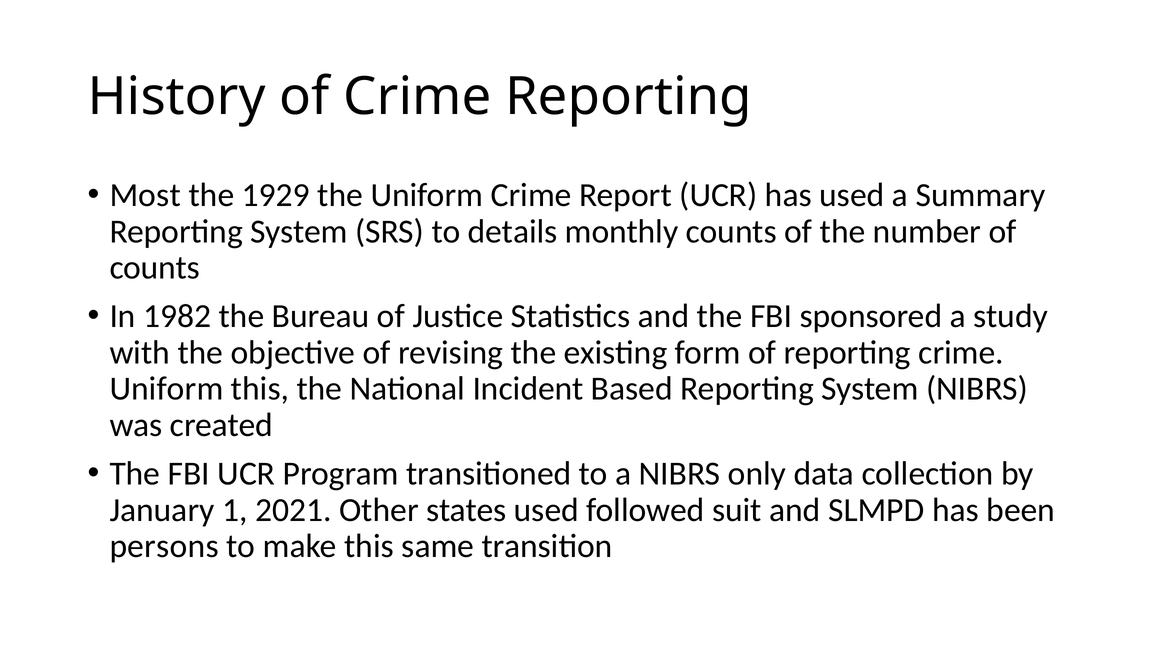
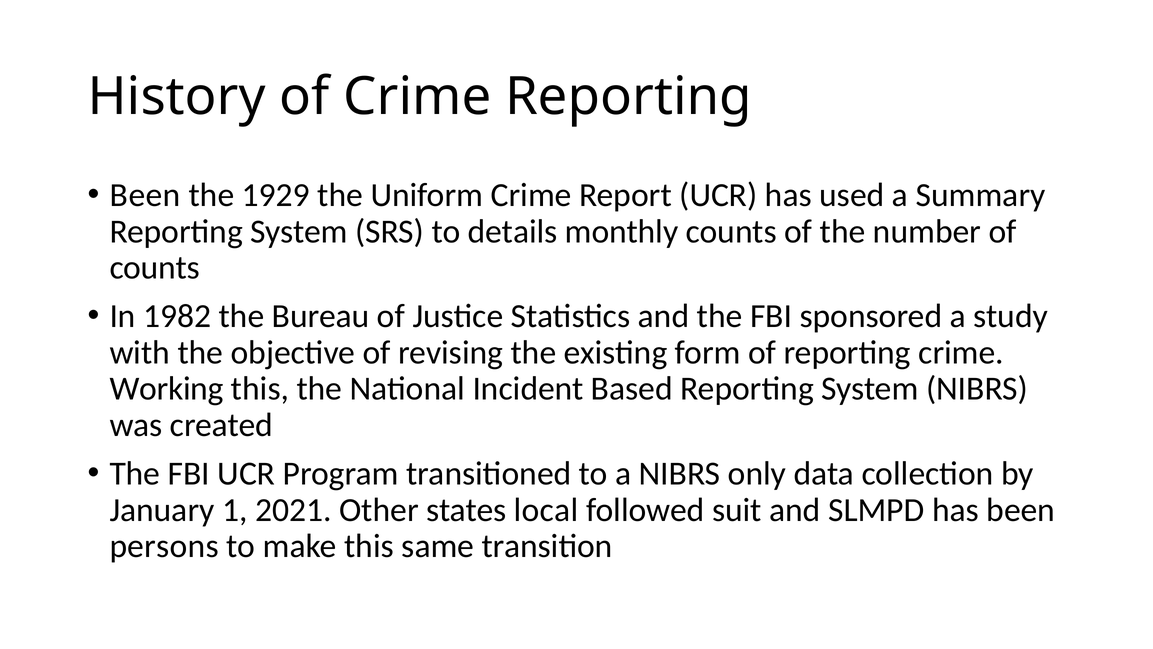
Most at (145, 195): Most -> Been
Uniform at (166, 389): Uniform -> Working
states used: used -> local
